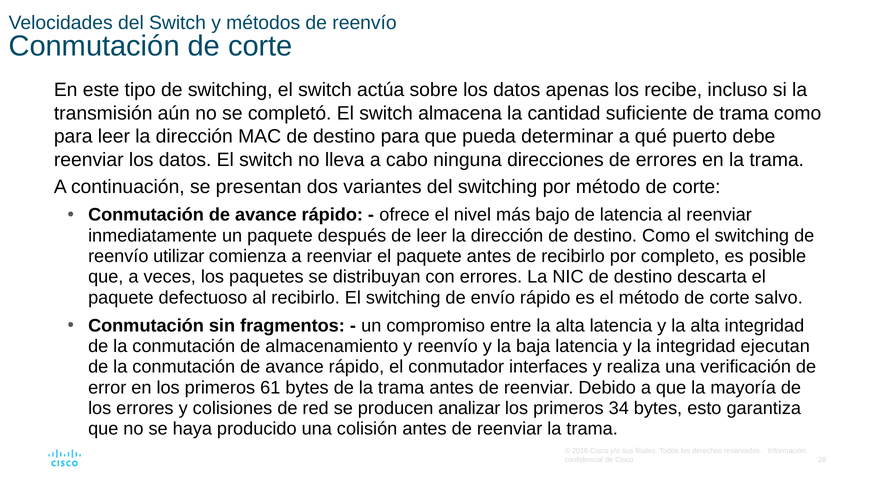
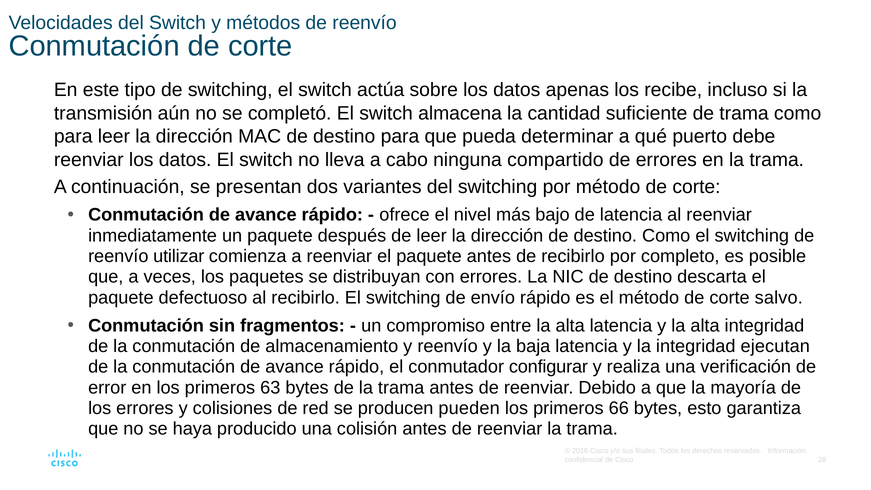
direcciones: direcciones -> compartido
interfaces: interfaces -> configurar
61: 61 -> 63
analizar: analizar -> pueden
34: 34 -> 66
